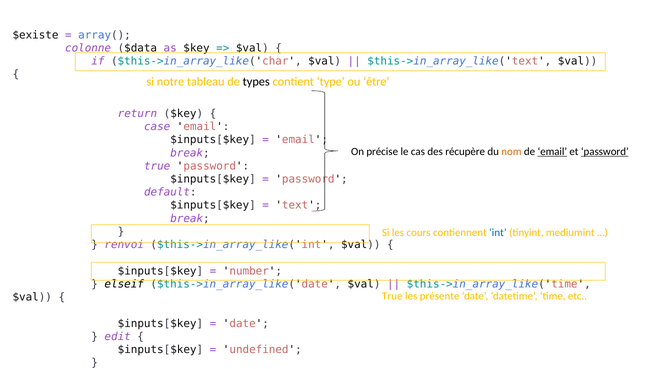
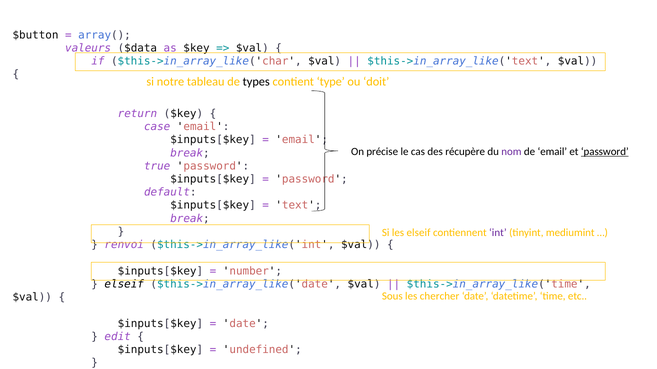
$existe: $existe -> $button
colonne: colonne -> valeurs
être: être -> doit
nom colour: orange -> purple
email at (552, 152) underline: present -> none
les cours: cours -> elseif
int colour: blue -> purple
True at (392, 296): True -> Sous
présente: présente -> chercher
